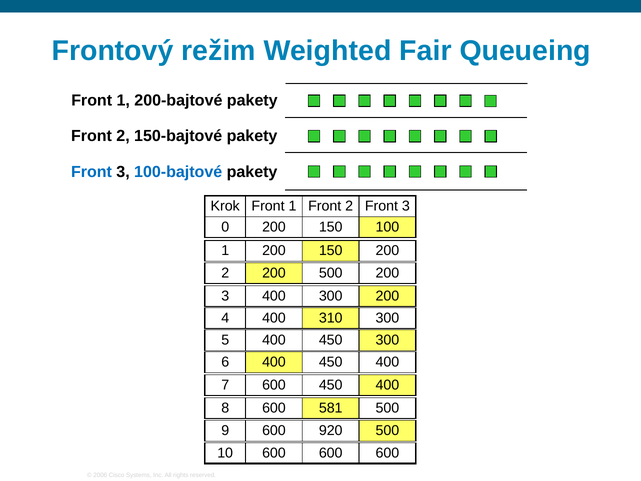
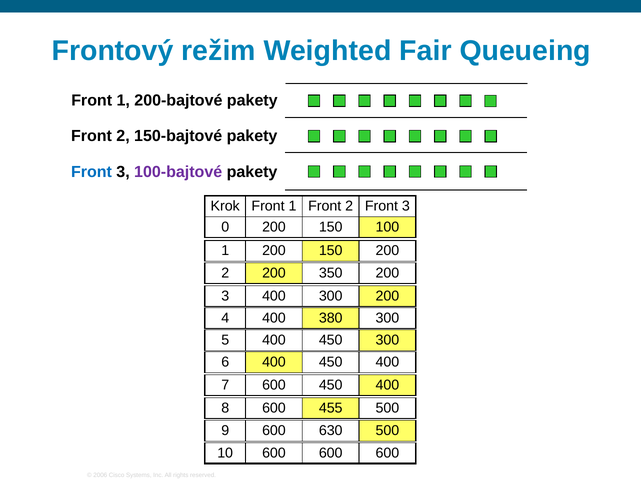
100-bajtové colour: blue -> purple
200 500: 500 -> 350
310: 310 -> 380
581: 581 -> 455
920: 920 -> 630
